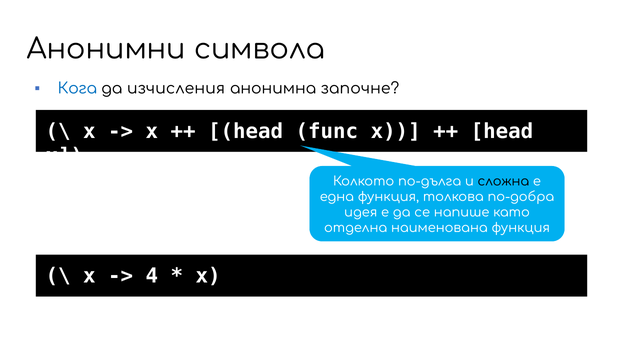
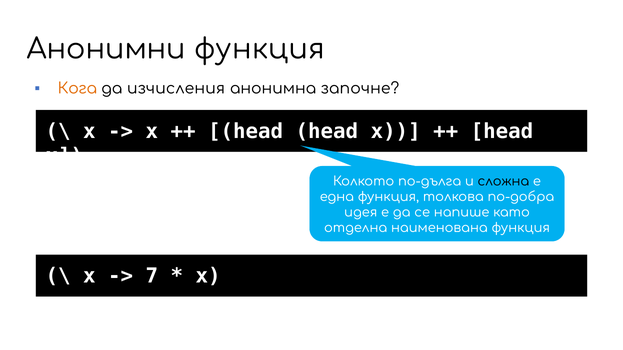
Анонимни символа: символа -> функция
Кога colour: blue -> orange
head func: func -> head
4: 4 -> 7
